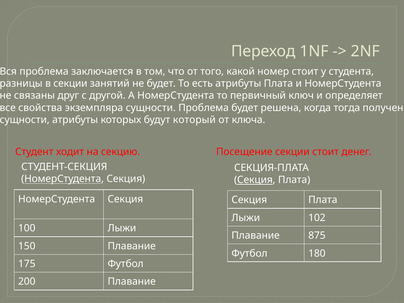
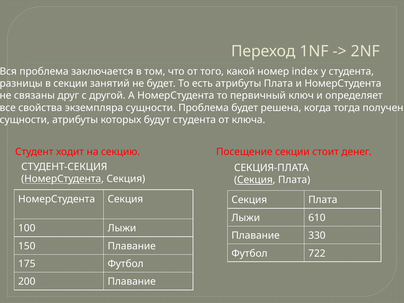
номер стоит: стоит -> index
будут который: который -> студента
102: 102 -> 610
875: 875 -> 330
180: 180 -> 722
